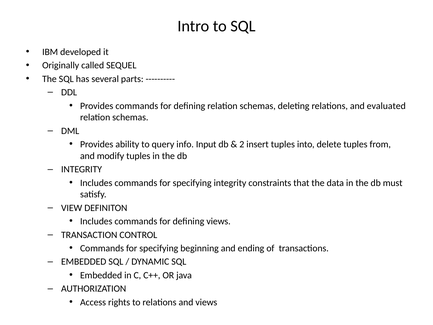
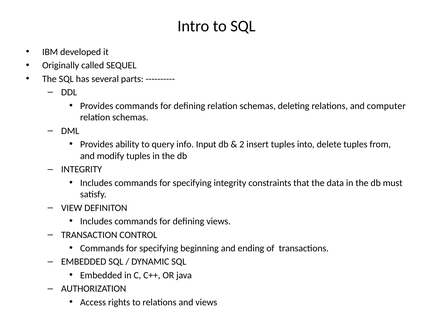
evaluated: evaluated -> computer
